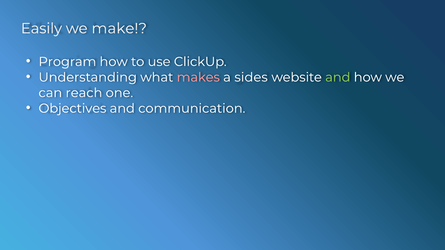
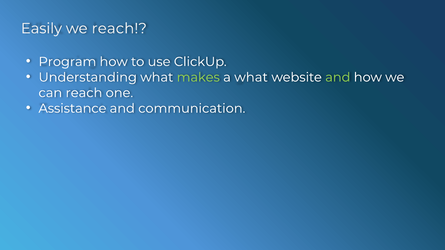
we make: make -> reach
makes colour: pink -> light green
a sides: sides -> what
Objectives: Objectives -> Assistance
